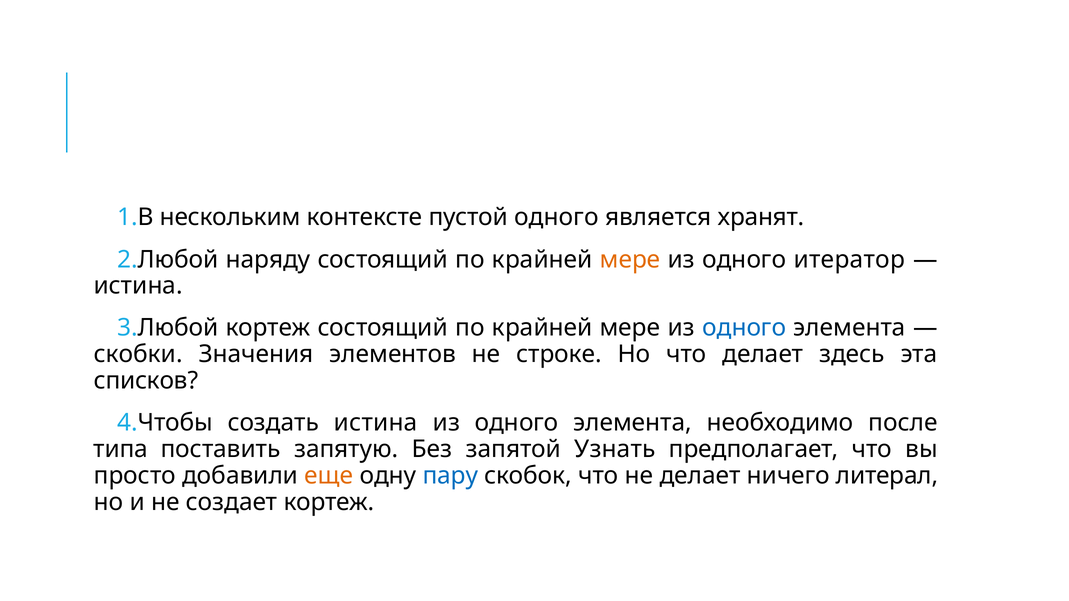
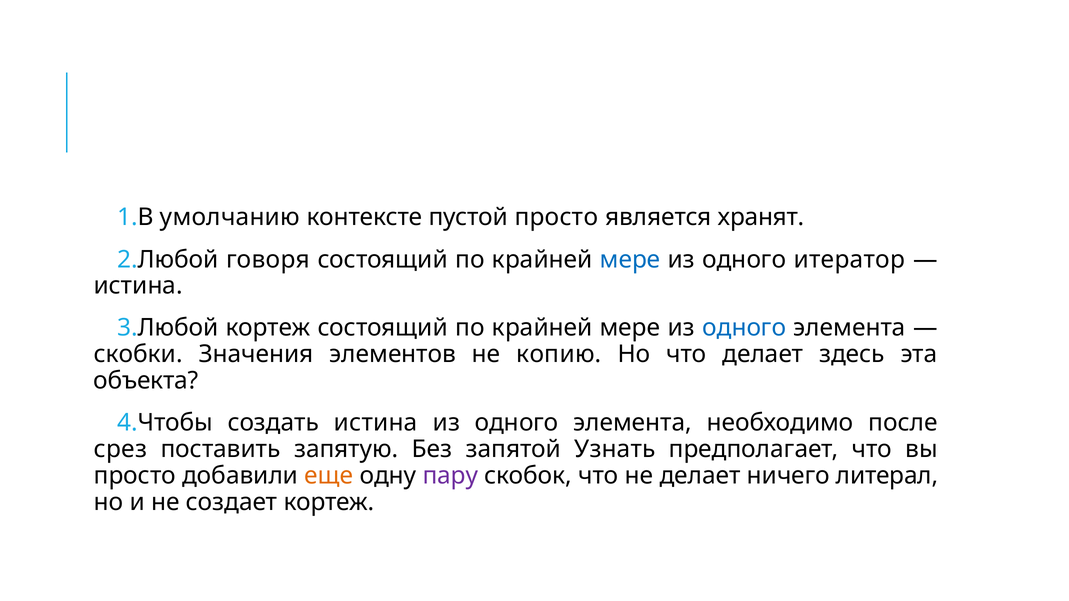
нескольким: нескольким -> умолчанию
пустой одного: одного -> просто
наряду: наряду -> говоря
мере at (630, 260) colour: orange -> blue
строке: строке -> копию
списков: списков -> объекта
типа: типа -> срез
пару colour: blue -> purple
